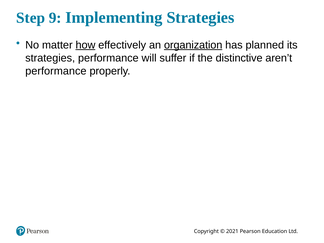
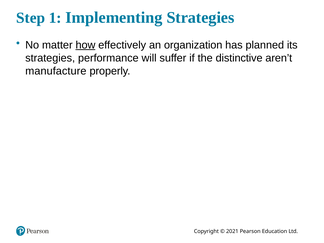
9: 9 -> 1
organization underline: present -> none
performance at (56, 71): performance -> manufacture
